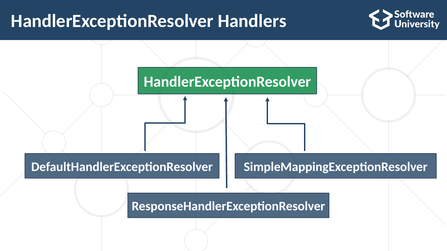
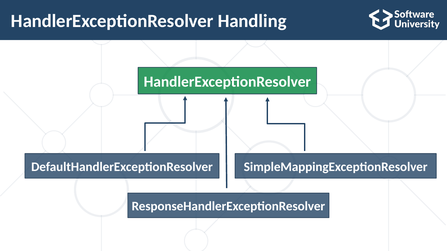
Handlers: Handlers -> Handling
